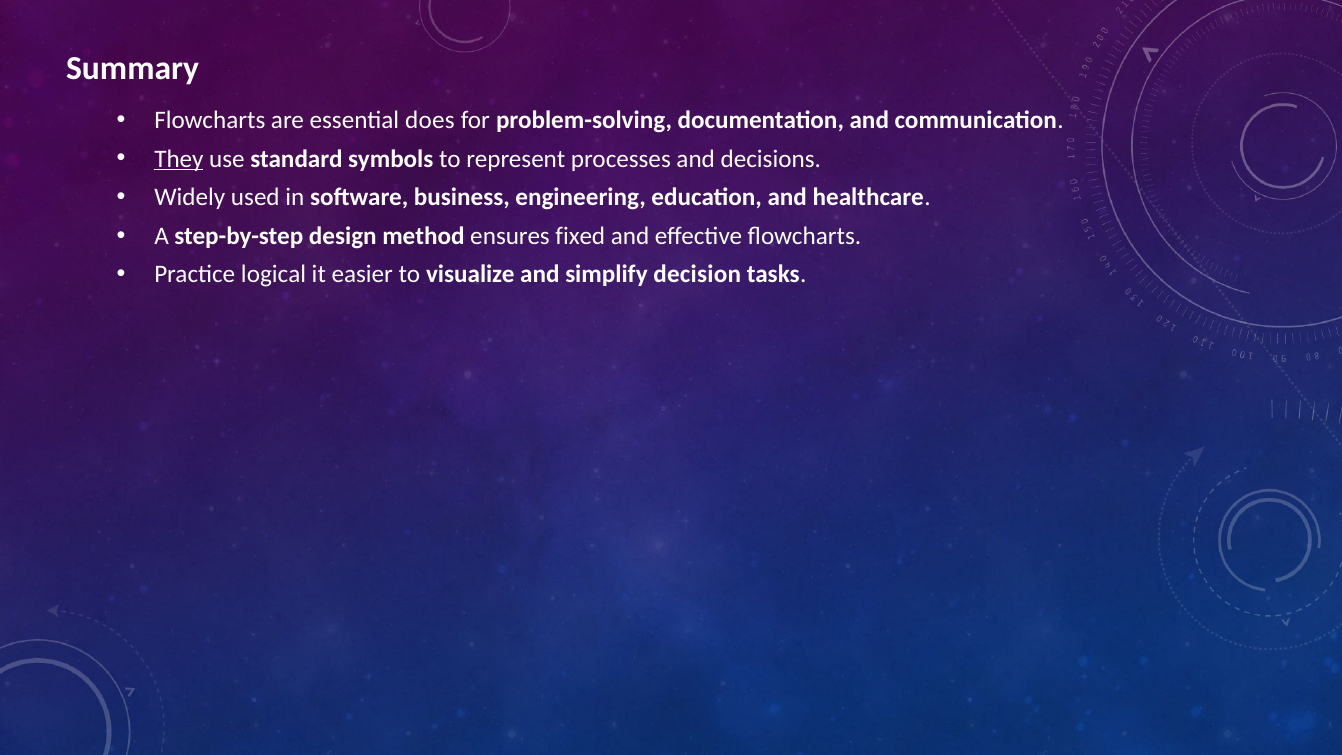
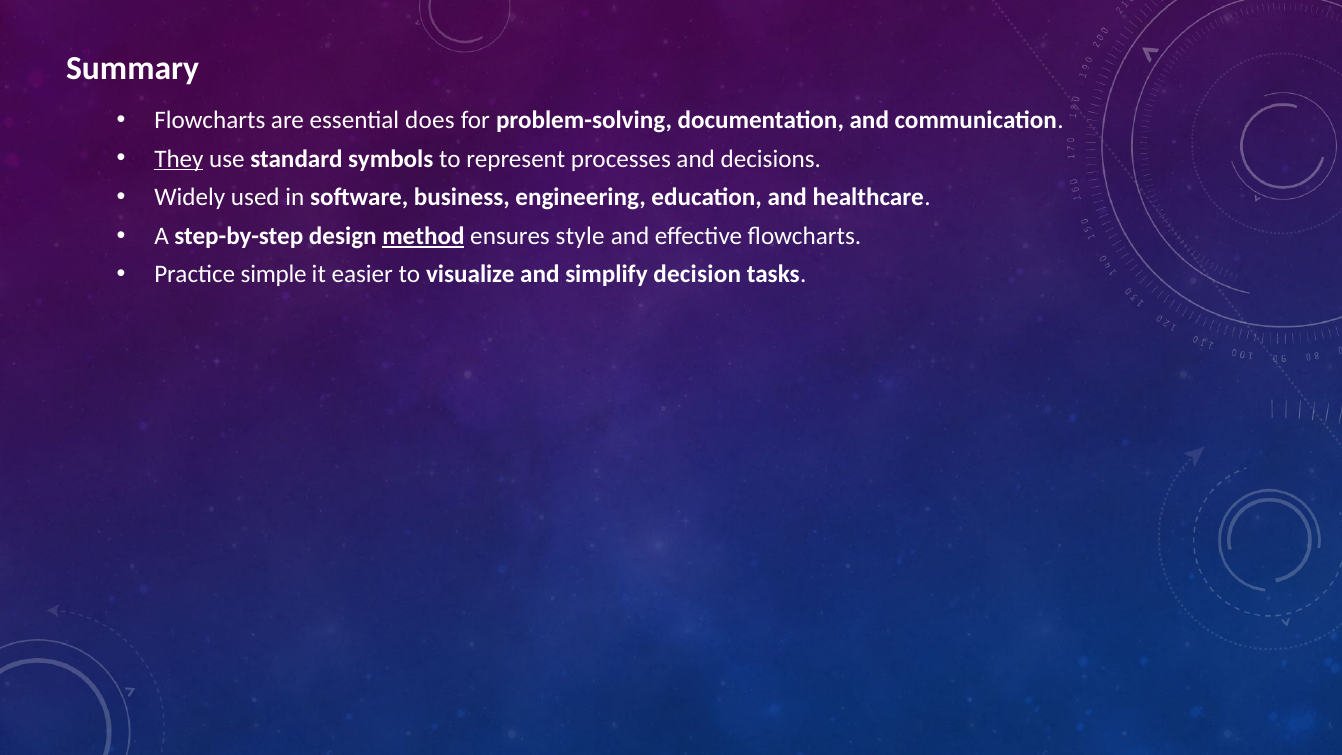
method underline: none -> present
fixed: fixed -> style
logical: logical -> simple
